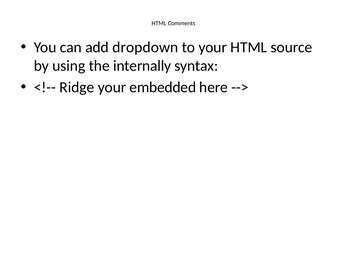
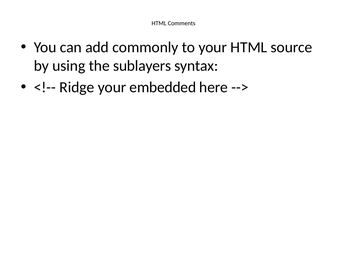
dropdown: dropdown -> commonly
internally: internally -> sublayers
